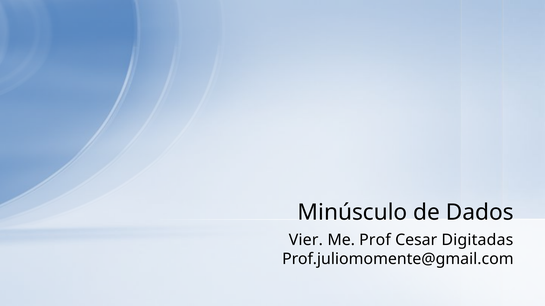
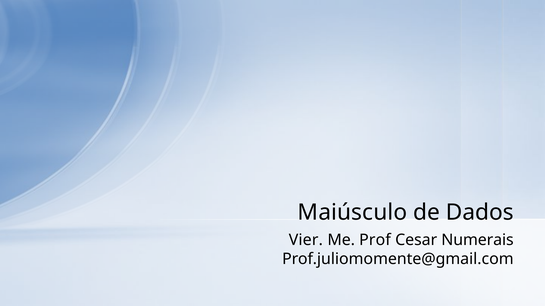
Minúsculo: Minúsculo -> Maiúsculo
Digitadas: Digitadas -> Numerais
